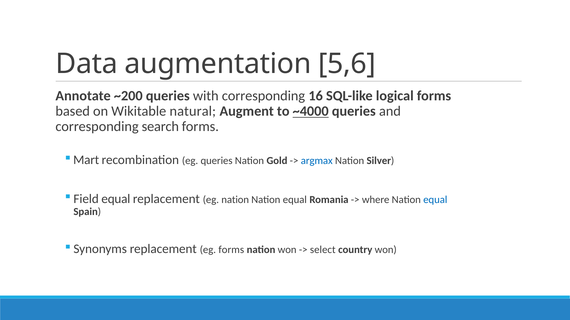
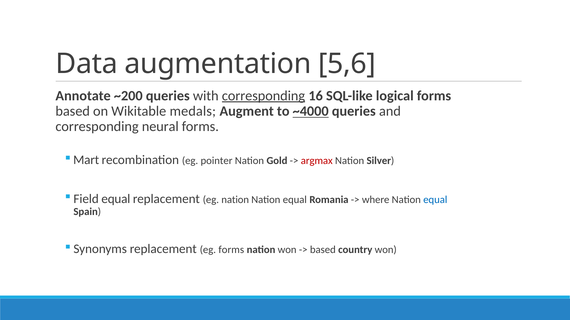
corresponding at (263, 96) underline: none -> present
natural: natural -> medals
search: search -> neural
eg queries: queries -> pointer
argmax colour: blue -> red
select at (323, 250): select -> based
